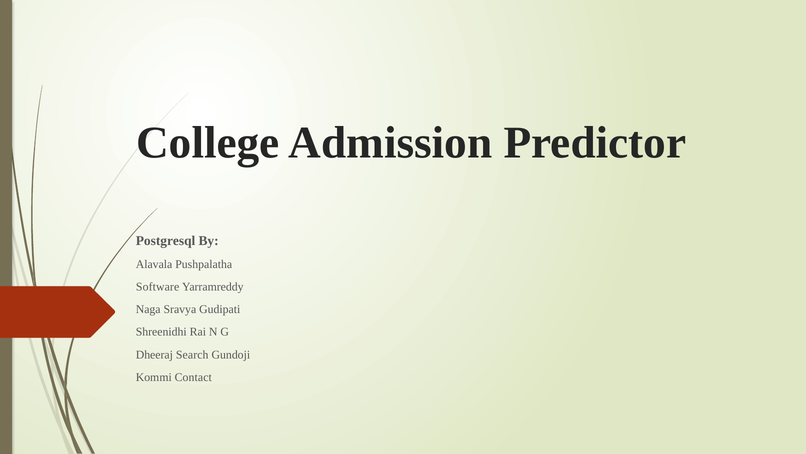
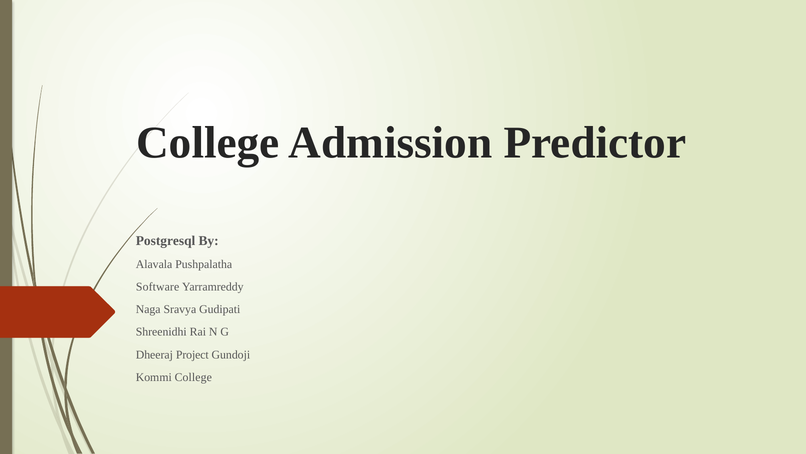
Search: Search -> Project
Kommi Contact: Contact -> College
